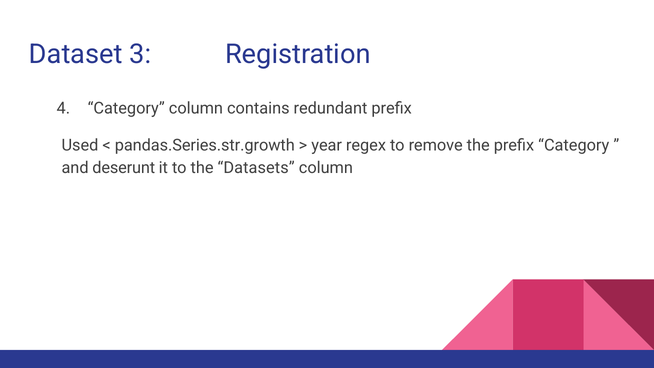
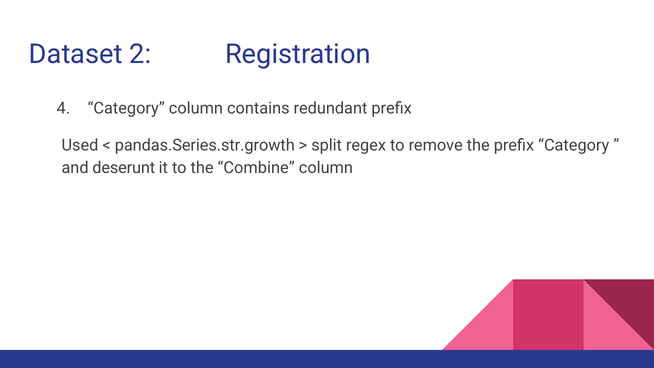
3: 3 -> 2
year: year -> split
Datasets: Datasets -> Combine
